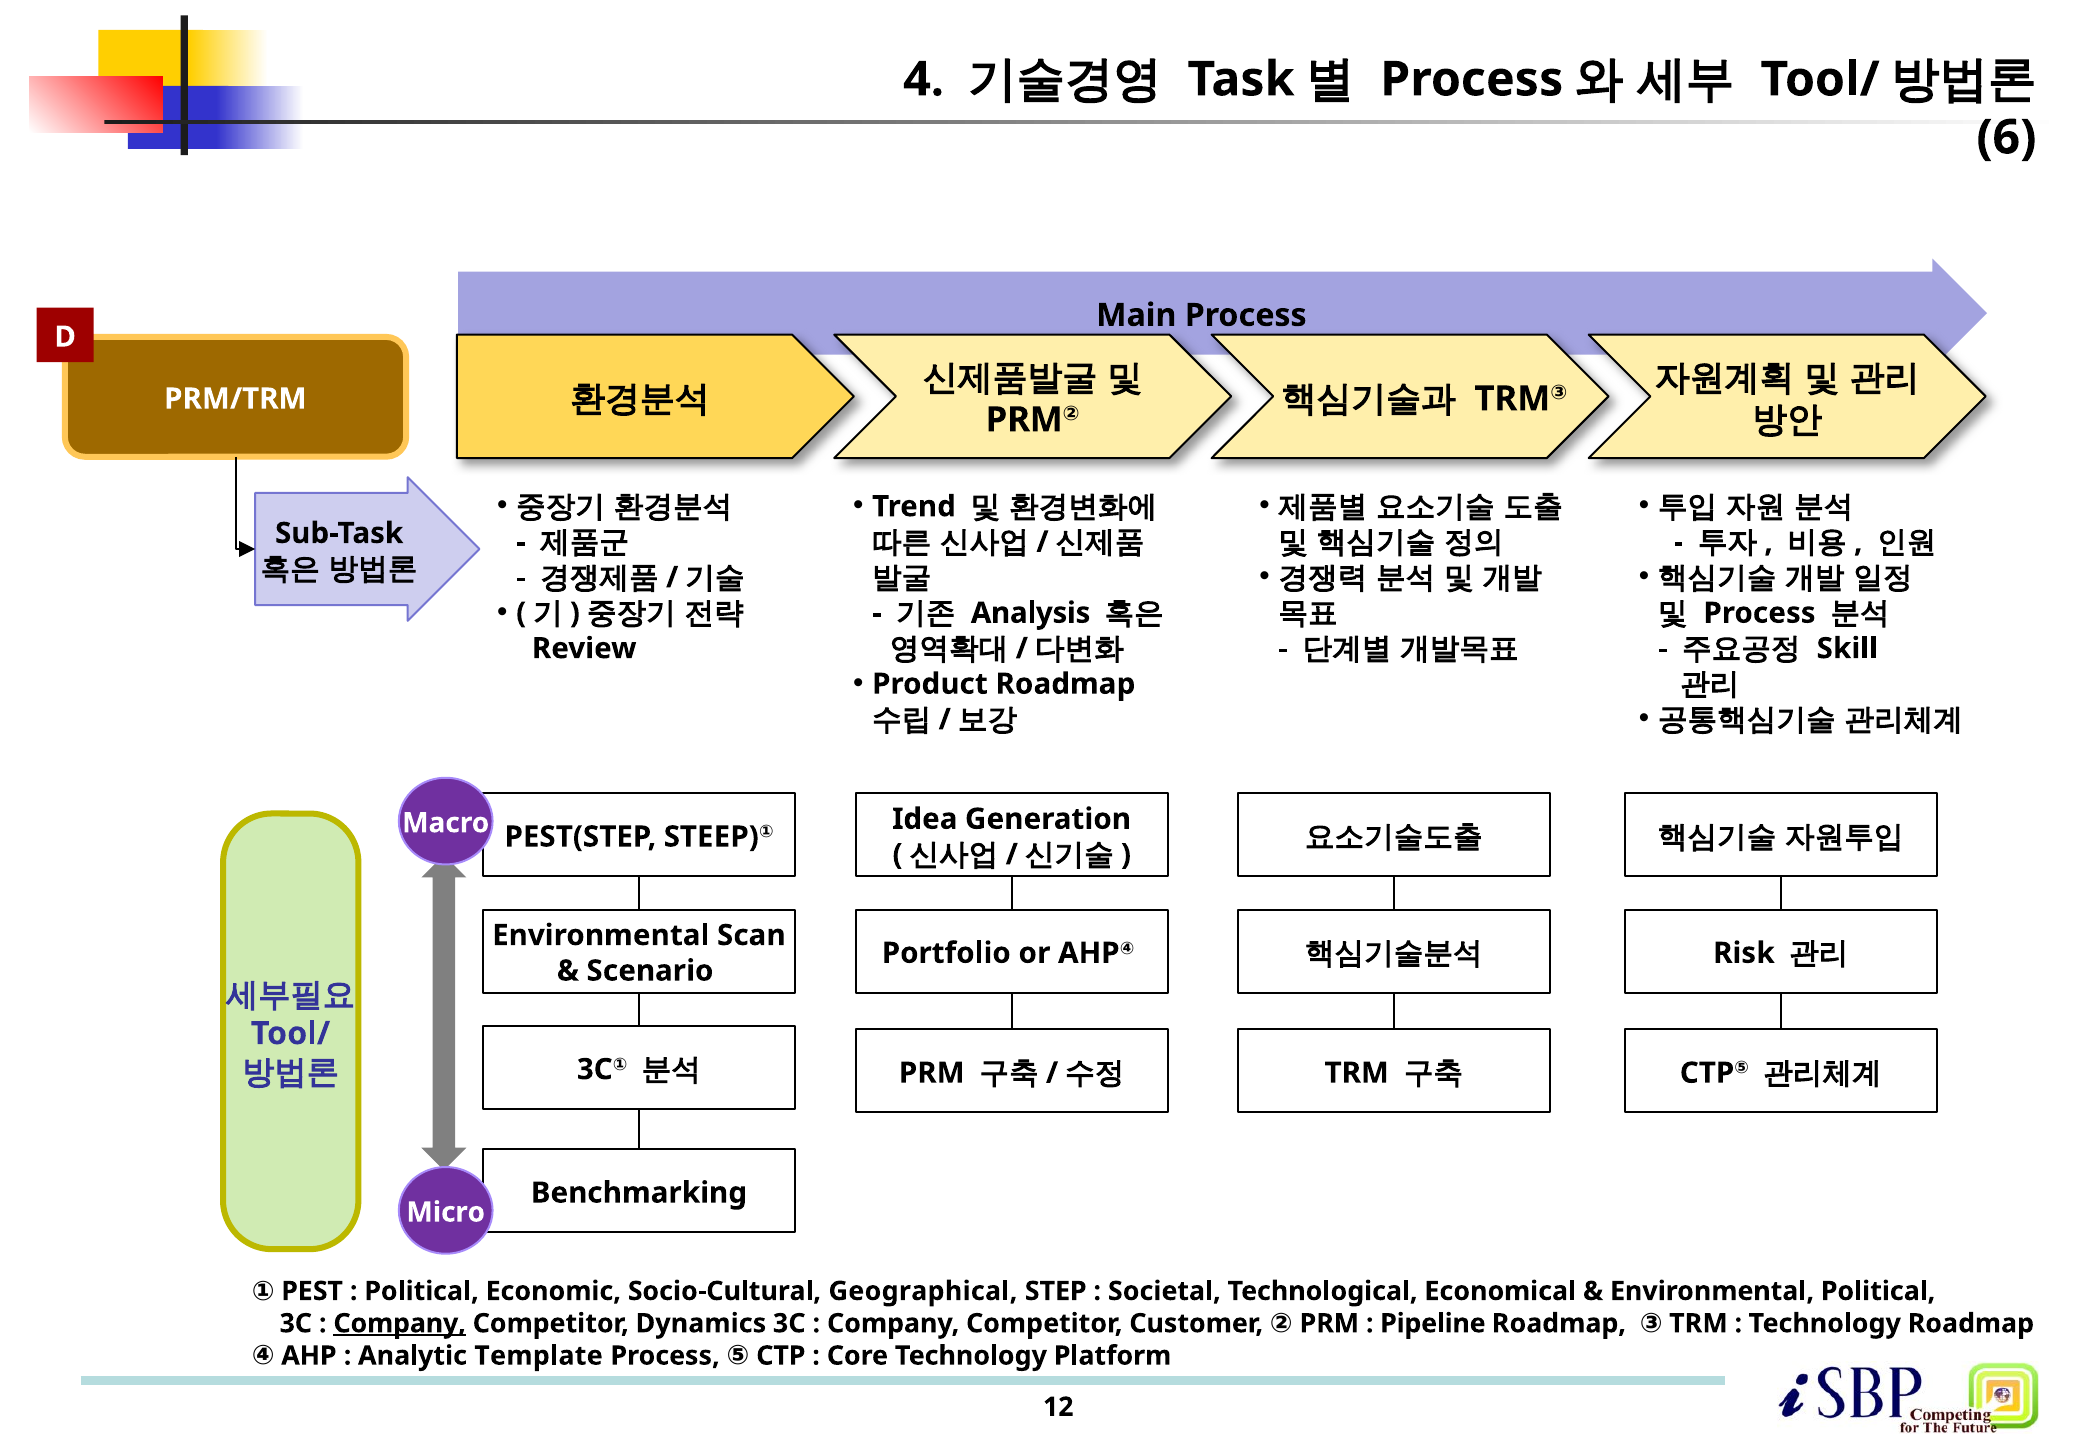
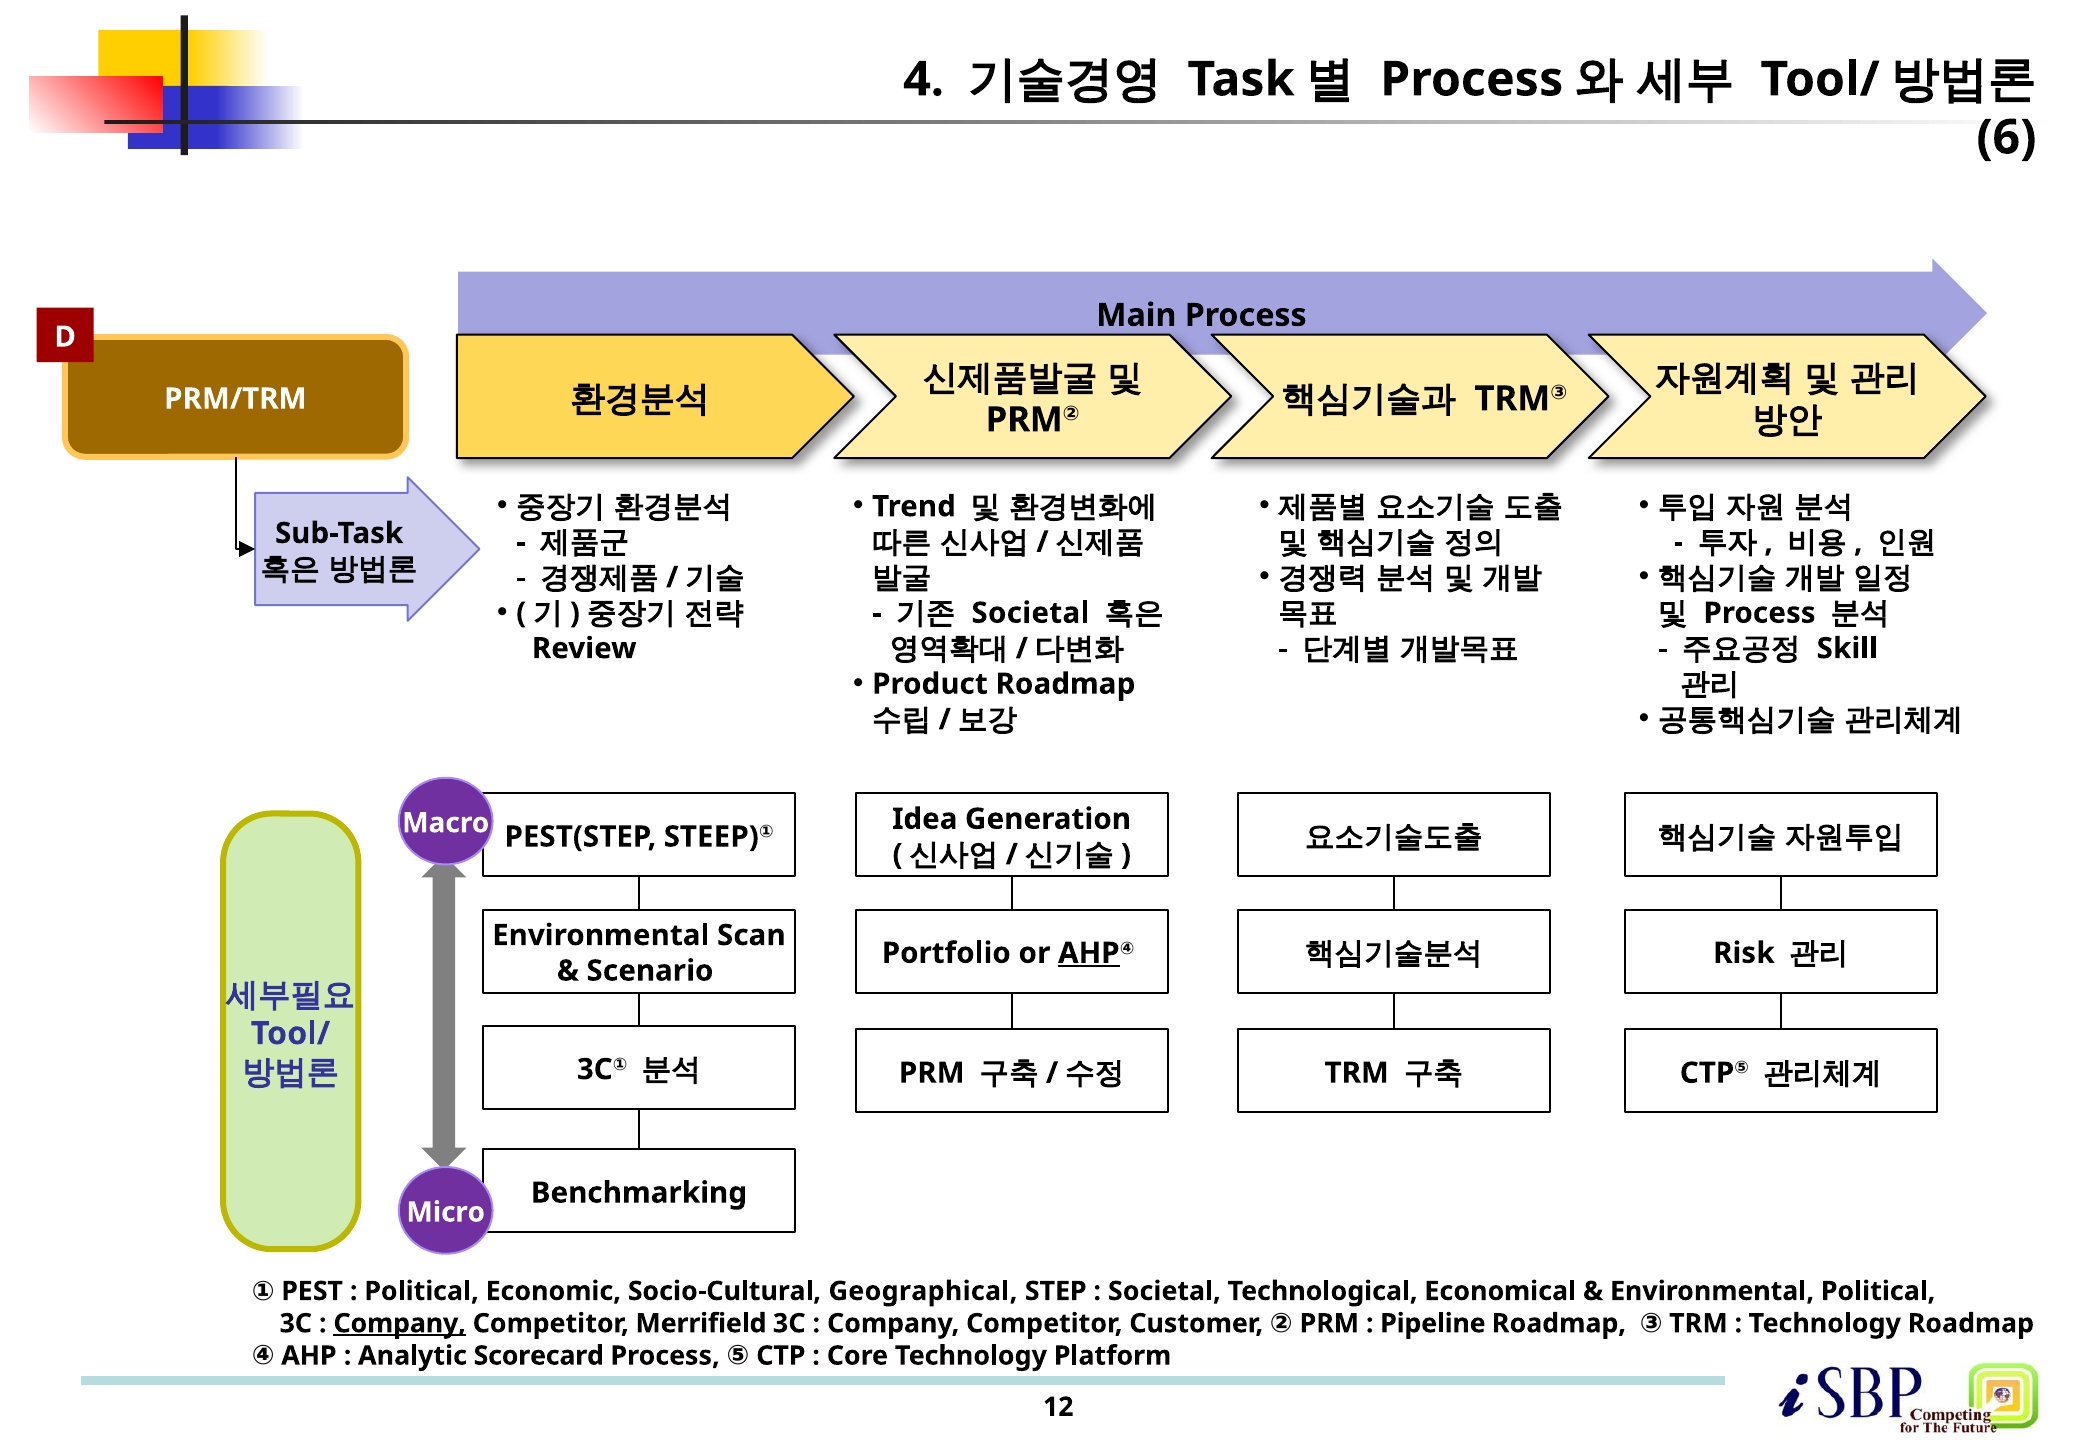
Analysis at (1031, 613): Analysis -> Societal
AHP at (1089, 953) underline: none -> present
Dynamics: Dynamics -> Merrifield
Template: Template -> Scorecard
